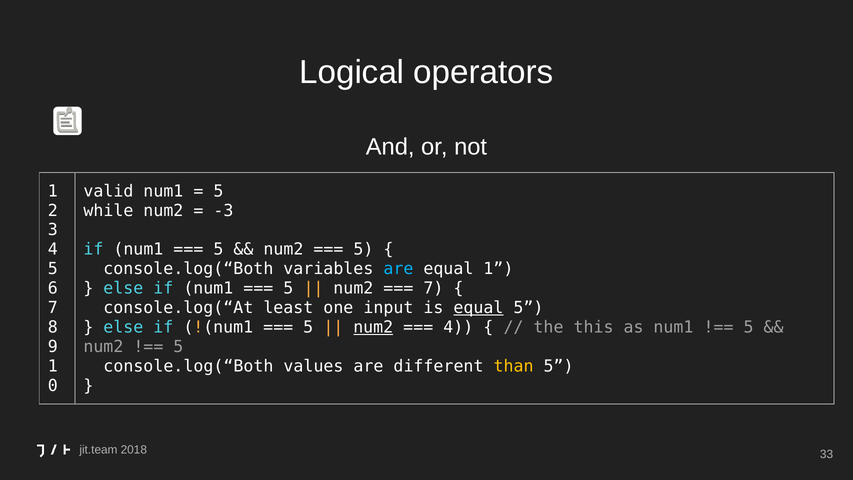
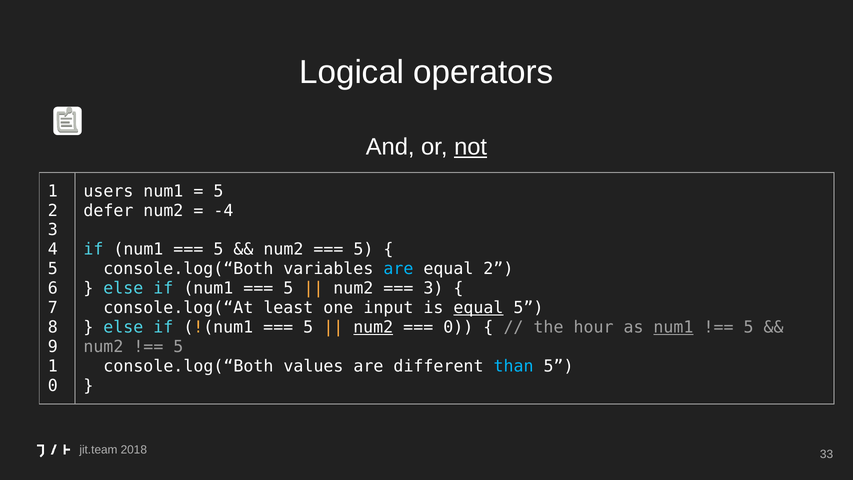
not underline: none -> present
valid: valid -> users
while: while -> defer
-3: -3 -> -4
equal 1: 1 -> 2
7 at (433, 288): 7 -> 3
4 at (458, 327): 4 -> 0
this: this -> hour
num1 at (673, 327) underline: none -> present
than colour: yellow -> light blue
